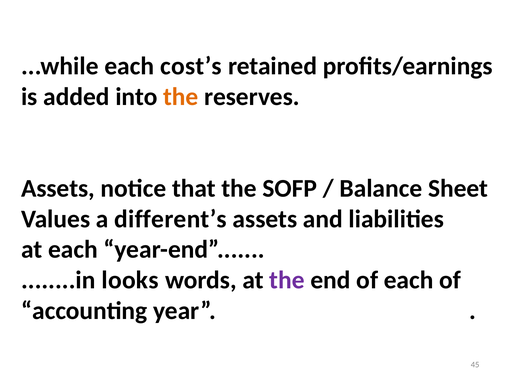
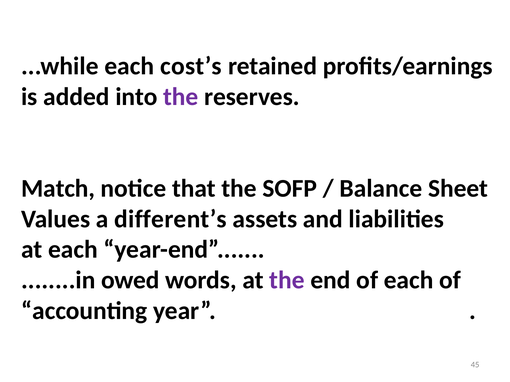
the at (181, 97) colour: orange -> purple
Assets at (58, 189): Assets -> Match
looks: looks -> owed
